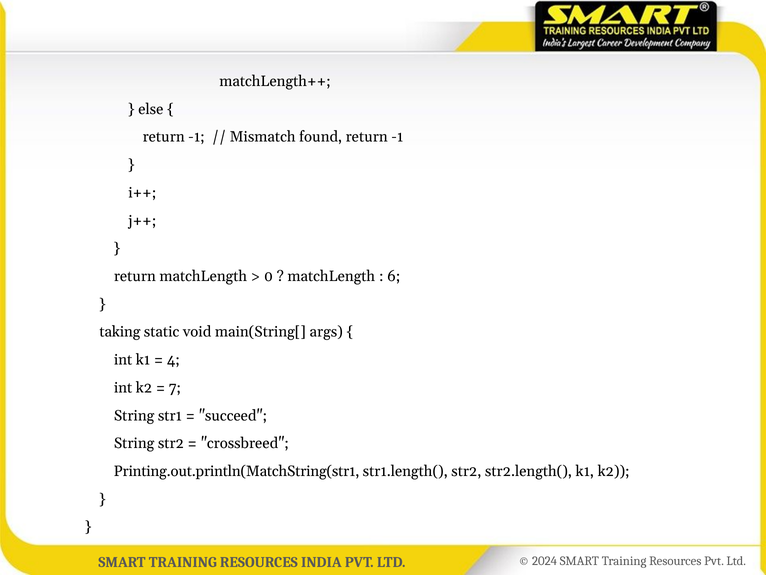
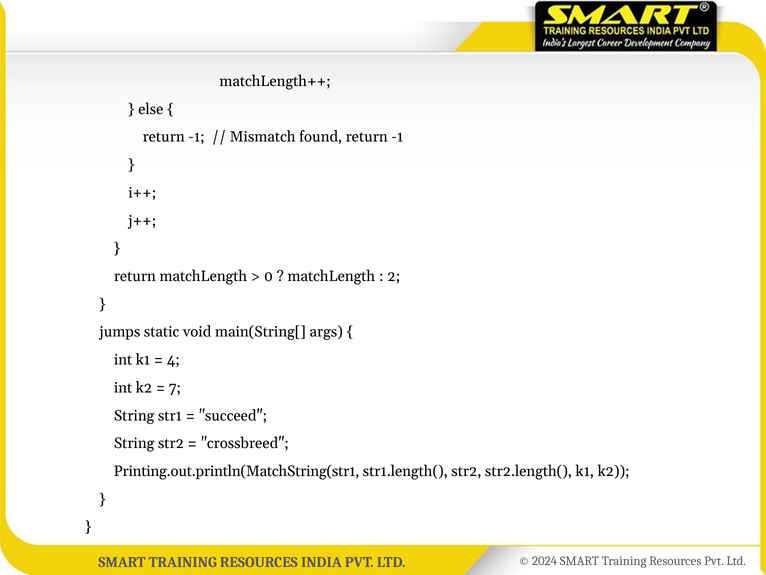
6: 6 -> 2
taking: taking -> jumps
